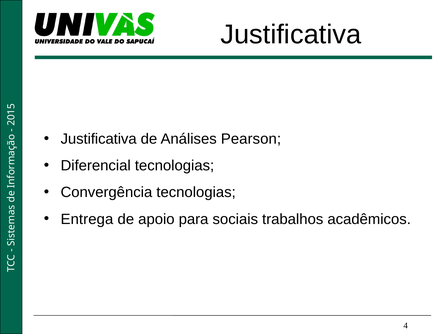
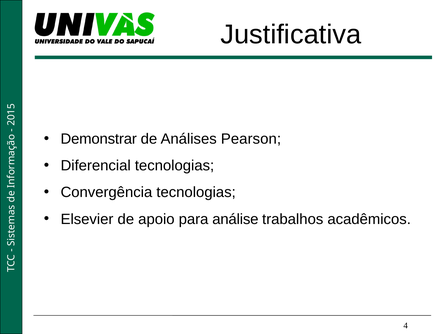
Justificativa at (99, 139): Justificativa -> Demonstrar
Entrega: Entrega -> Elsevier
sociais: sociais -> análise
